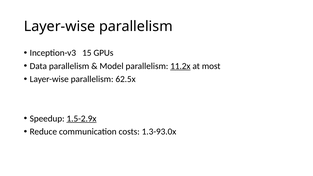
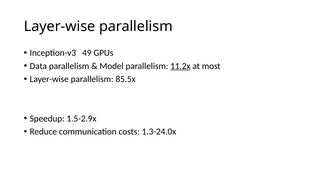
15: 15 -> 49
62.5x: 62.5x -> 85.5x
1.5-2.9x underline: present -> none
1.3-93.0x: 1.3-93.0x -> 1.3-24.0x
